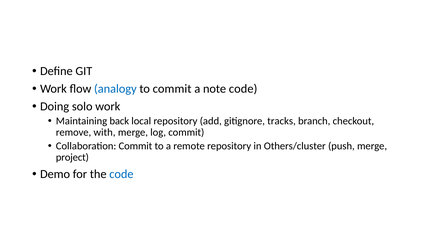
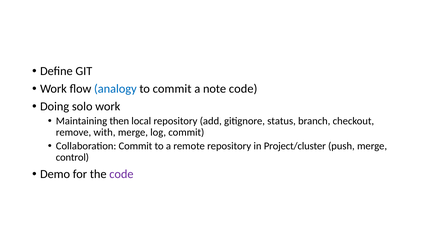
back: back -> then
tracks: tracks -> status
Others/cluster: Others/cluster -> Project/cluster
project: project -> control
code at (121, 174) colour: blue -> purple
